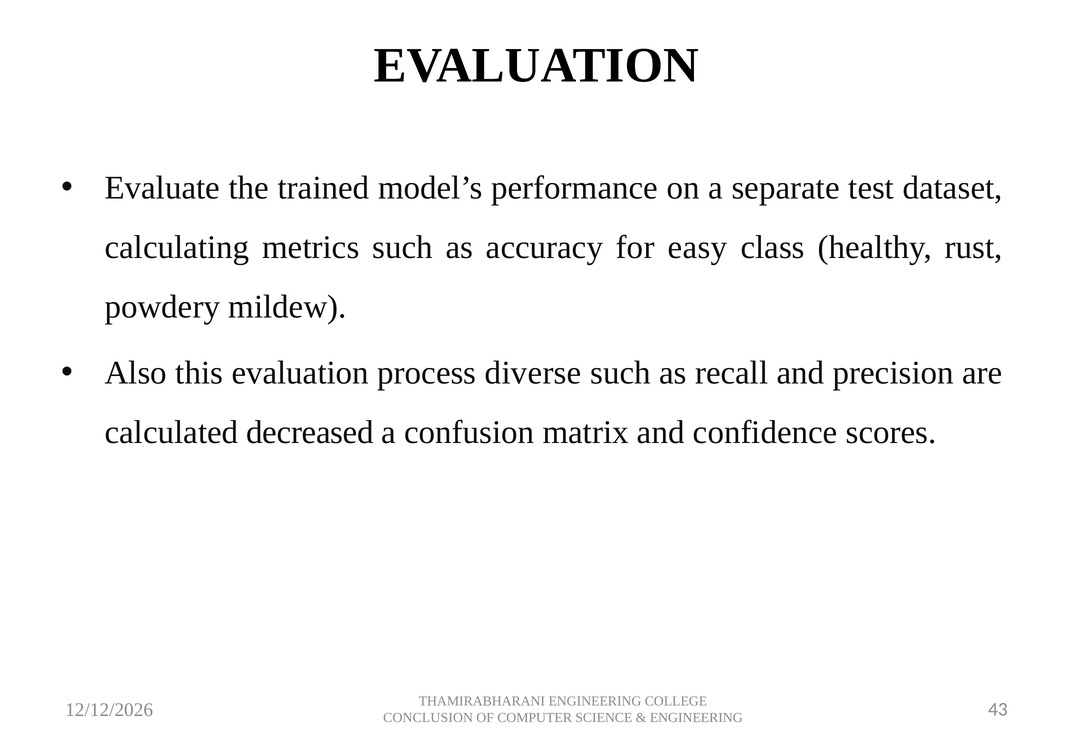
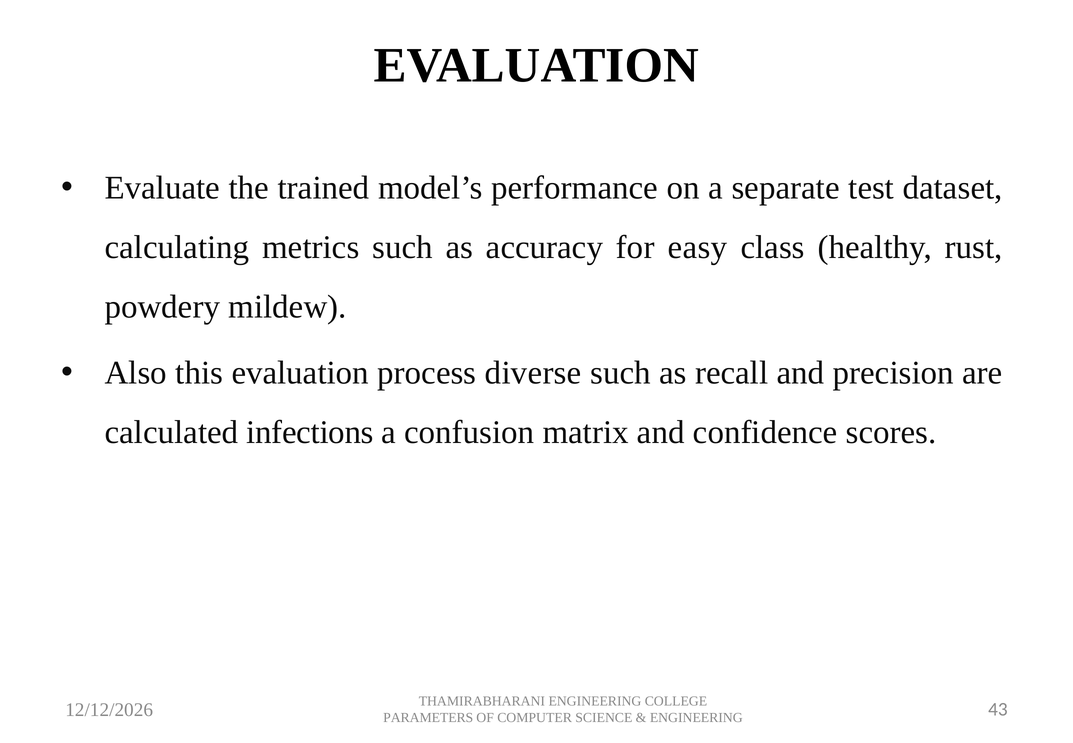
decreased: decreased -> infections
CONCLUSION: CONCLUSION -> PARAMETERS
